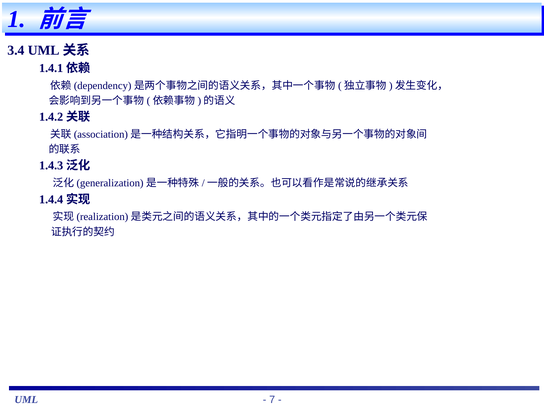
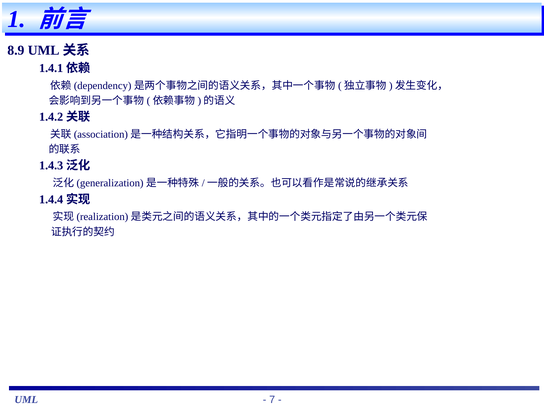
3.4: 3.4 -> 8.9
